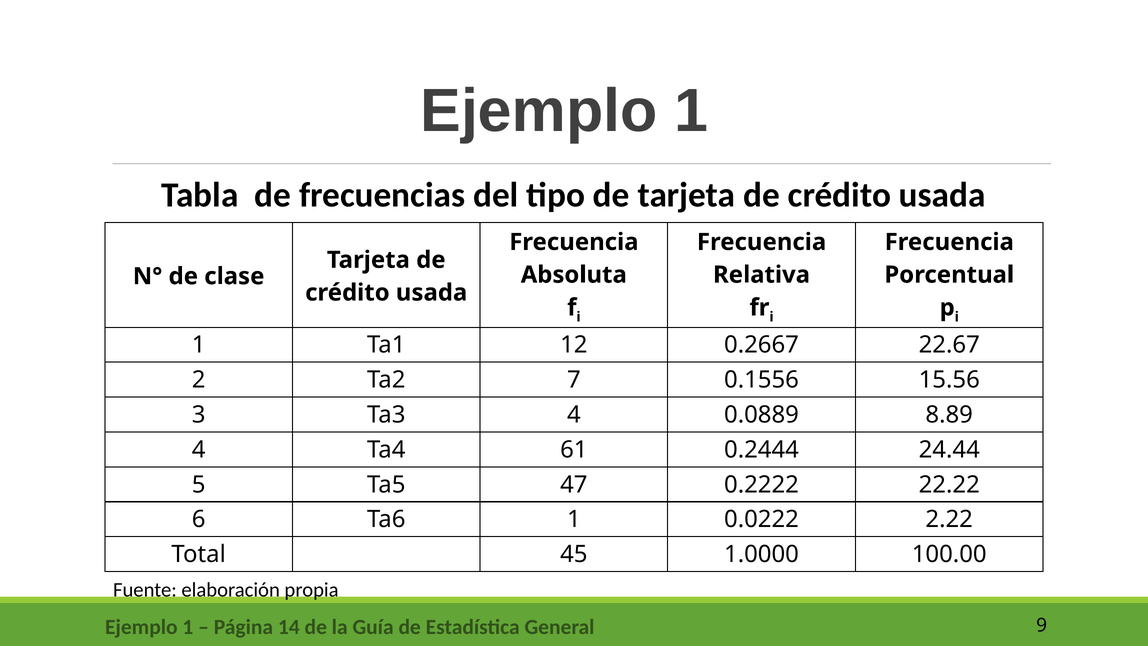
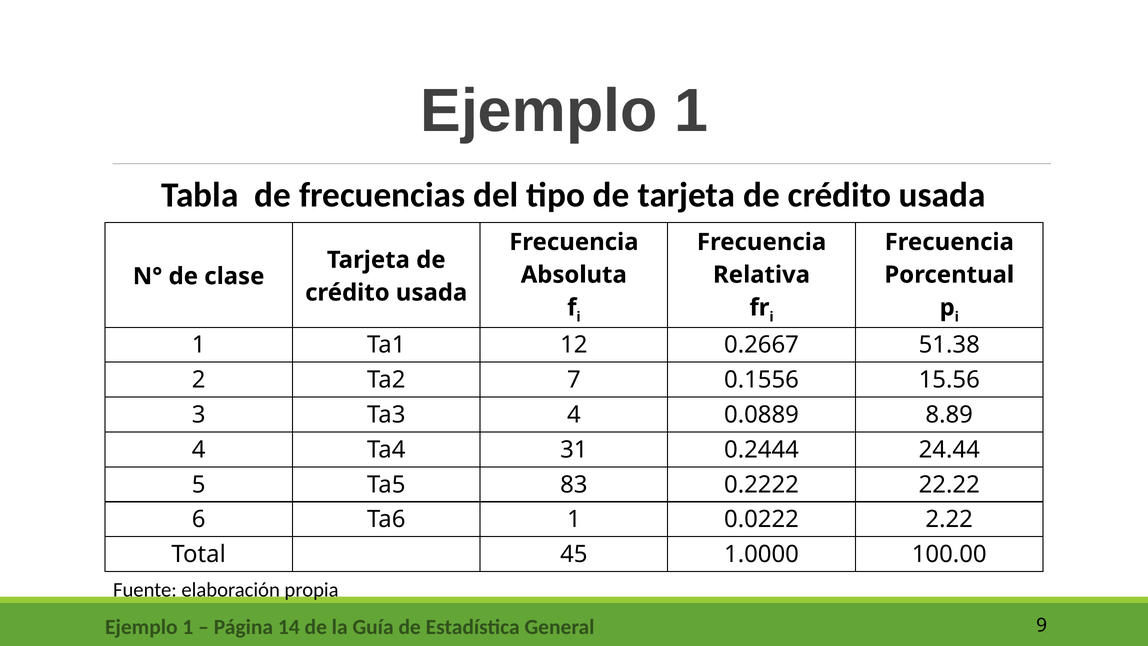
22.67: 22.67 -> 51.38
61: 61 -> 31
47: 47 -> 83
